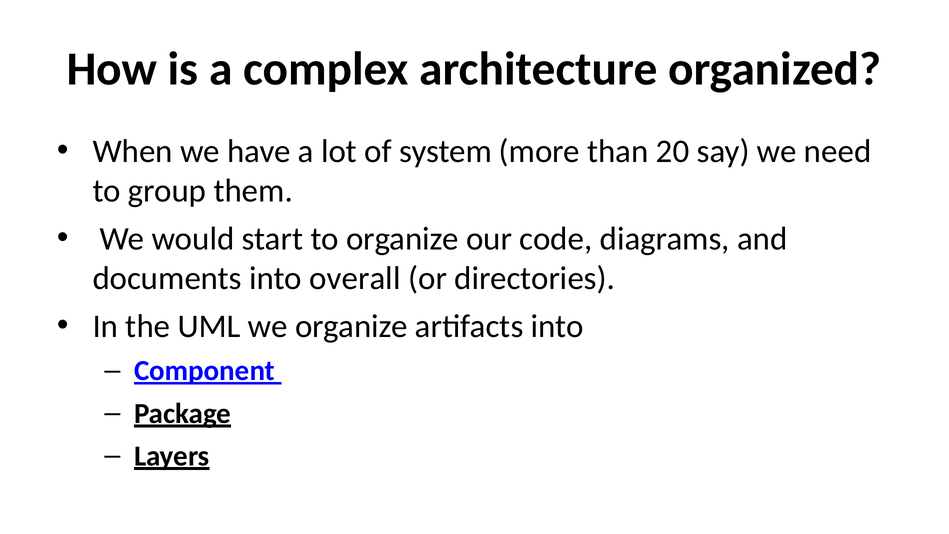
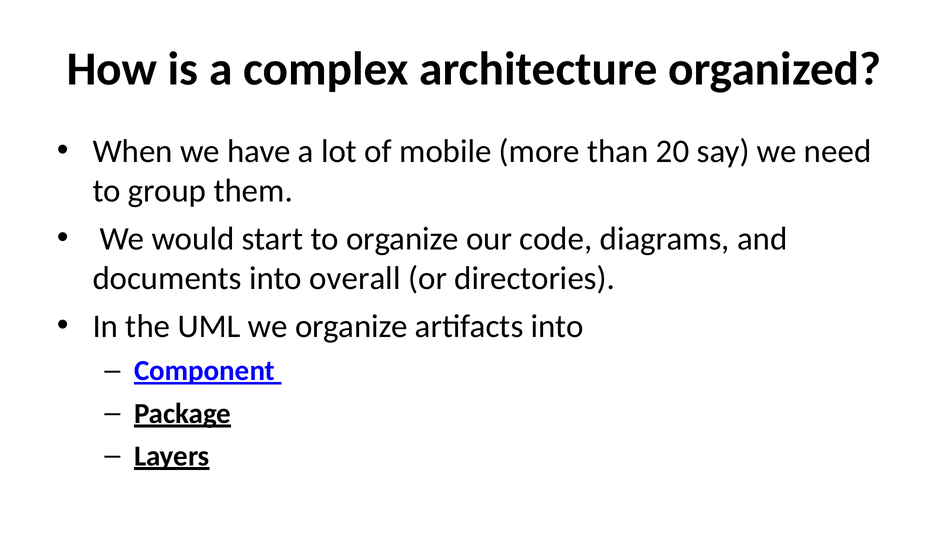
system: system -> mobile
